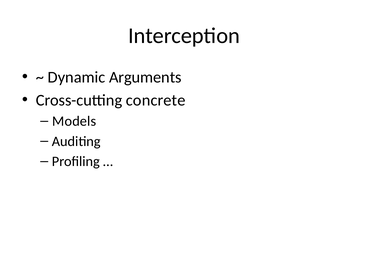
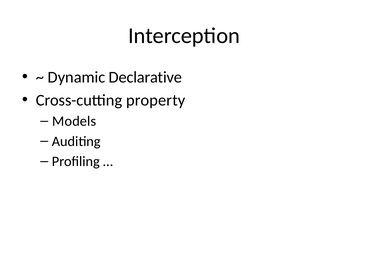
Arguments: Arguments -> Declarative
concrete: concrete -> property
